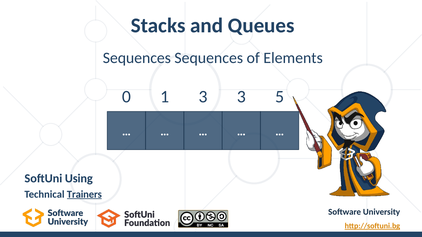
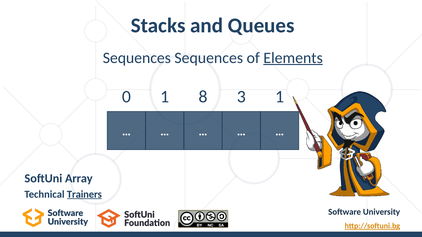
Elements underline: none -> present
1 3: 3 -> 8
3 5: 5 -> 1
Using: Using -> Array
